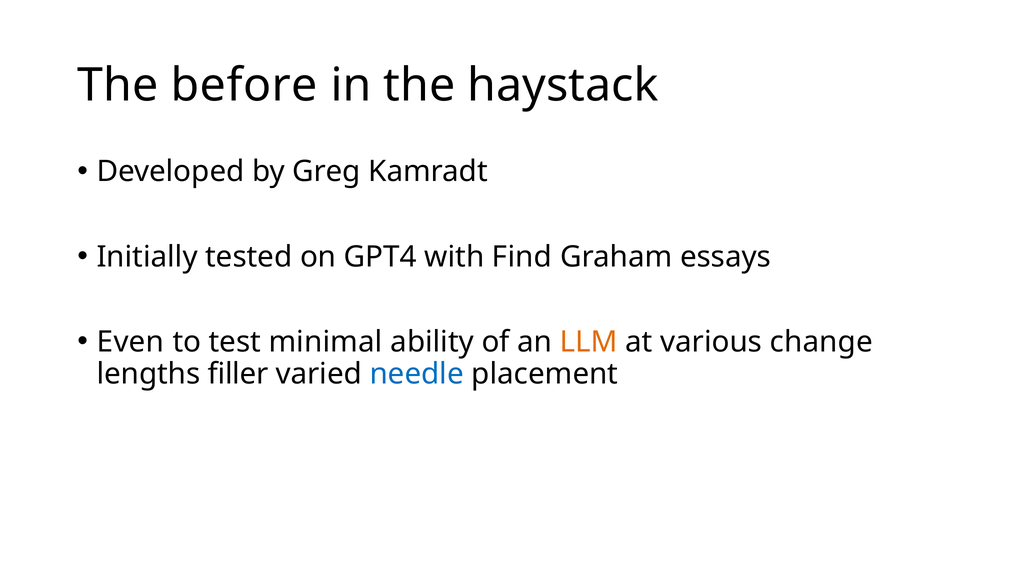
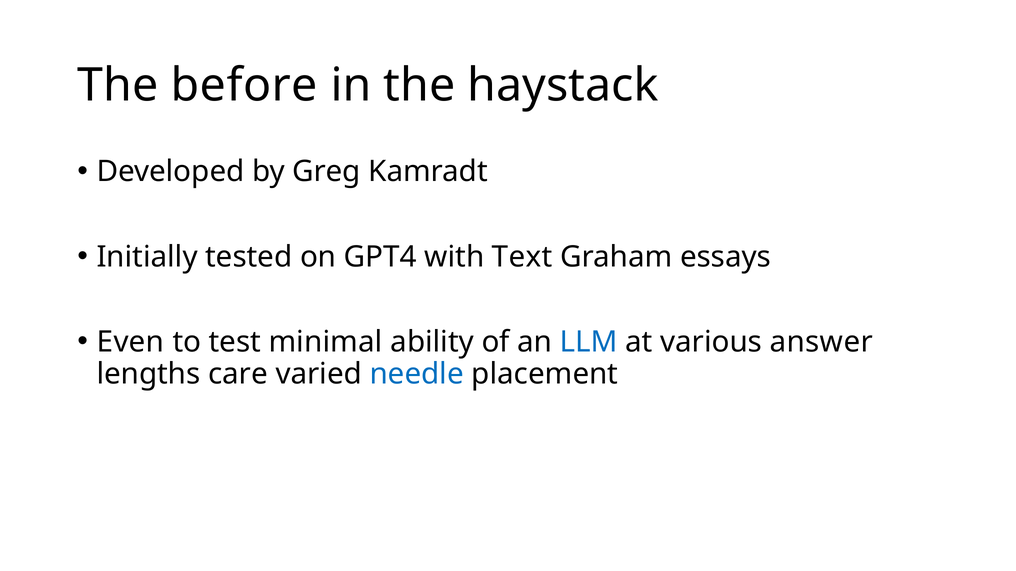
Find: Find -> Text
LLM colour: orange -> blue
change: change -> answer
filler: filler -> care
